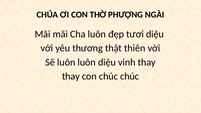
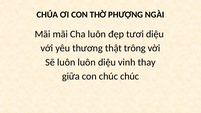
thiên: thiên -> trông
thay at (71, 76): thay -> giữa
